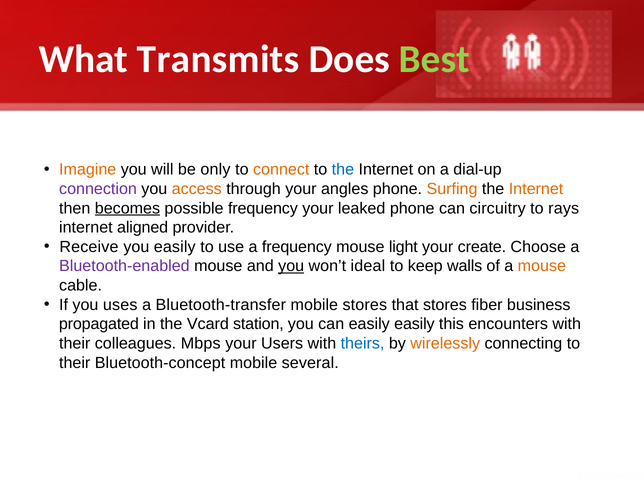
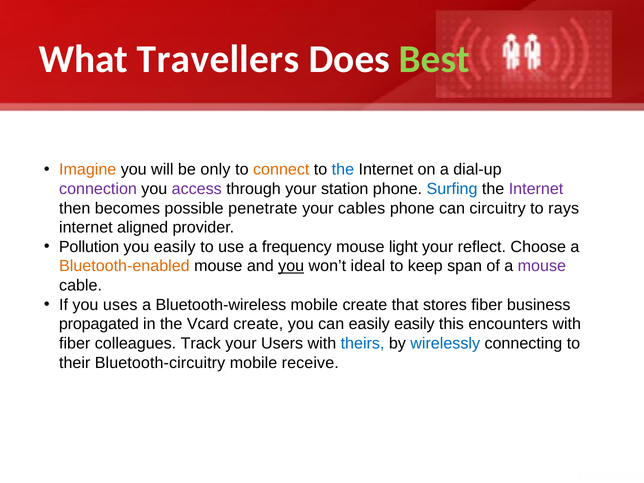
Transmits: Transmits -> Travellers
access colour: orange -> purple
angles: angles -> station
Surfing colour: orange -> blue
Internet at (536, 189) colour: orange -> purple
becomes underline: present -> none
possible frequency: frequency -> penetrate
leaked: leaked -> cables
Receive: Receive -> Pollution
create: create -> reflect
Bluetooth-enabled colour: purple -> orange
walls: walls -> span
mouse at (542, 266) colour: orange -> purple
Bluetooth-transfer: Bluetooth-transfer -> Bluetooth-wireless
mobile stores: stores -> create
Vcard station: station -> create
their at (75, 343): their -> fiber
Mbps: Mbps -> Track
wirelessly colour: orange -> blue
Bluetooth-concept: Bluetooth-concept -> Bluetooth-circuitry
several: several -> receive
